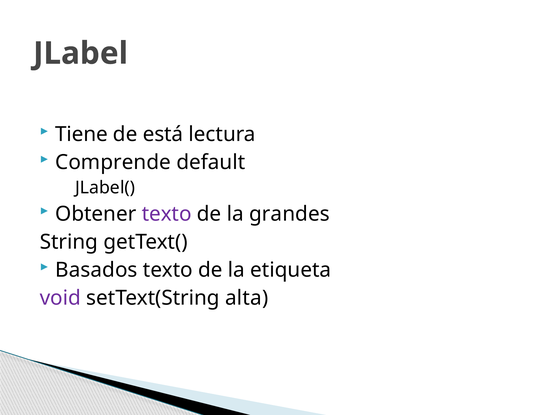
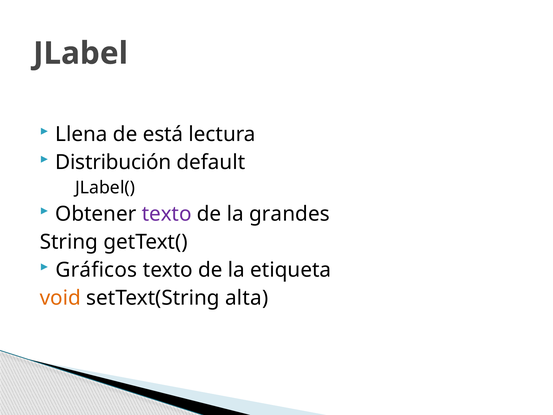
Tiene: Tiene -> Llena
Comprende: Comprende -> Distribución
Basados: Basados -> Gráficos
void colour: purple -> orange
